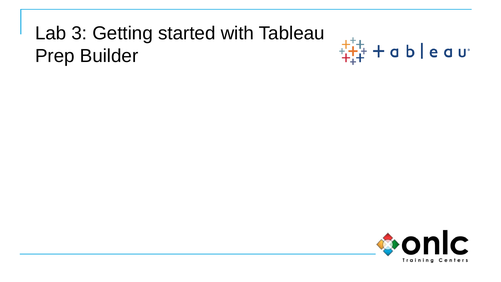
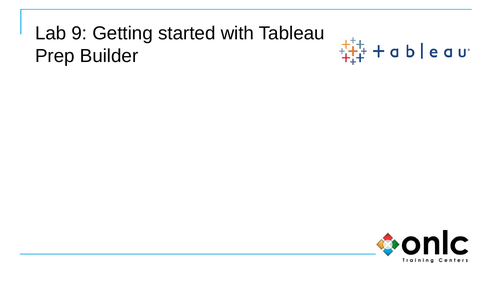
3: 3 -> 9
